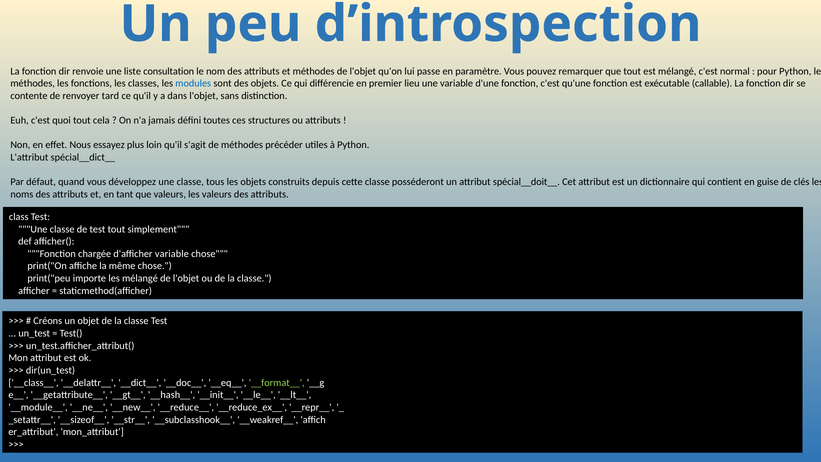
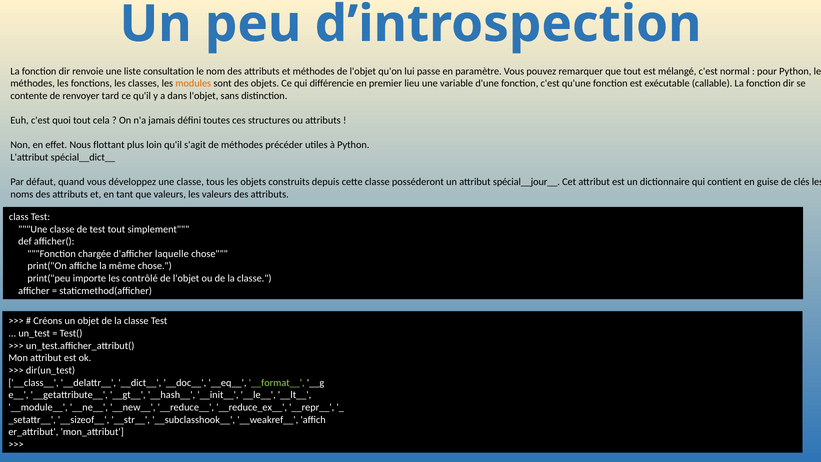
modules colour: blue -> orange
essayez: essayez -> flottant
spécial__doit__: spécial__doit__ -> spécial__jour__
d'afficher variable: variable -> laquelle
les mélangé: mélangé -> contrôlé
